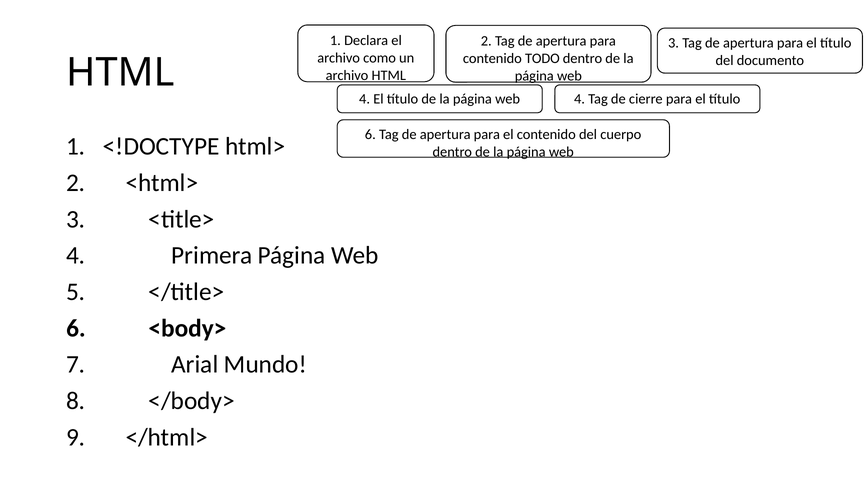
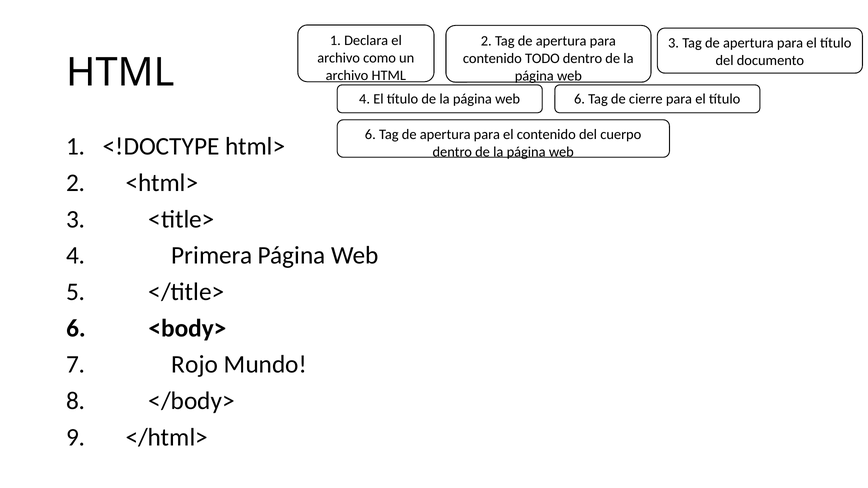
web 4: 4 -> 6
Arial: Arial -> Rojo
